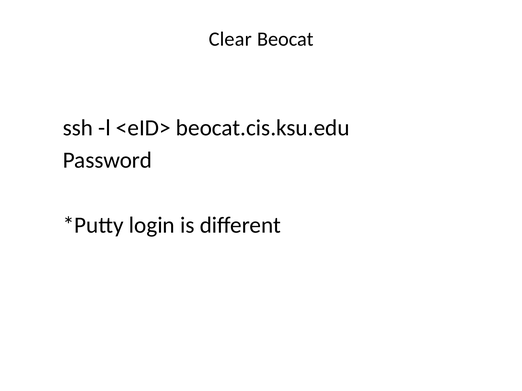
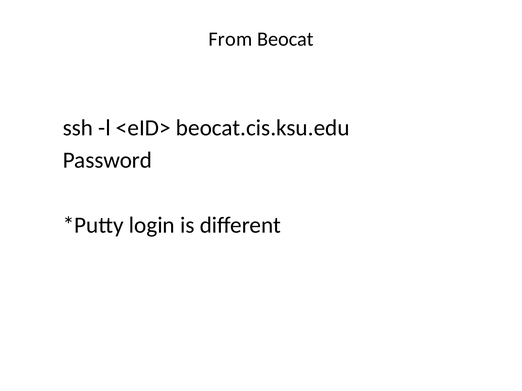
Clear: Clear -> From
